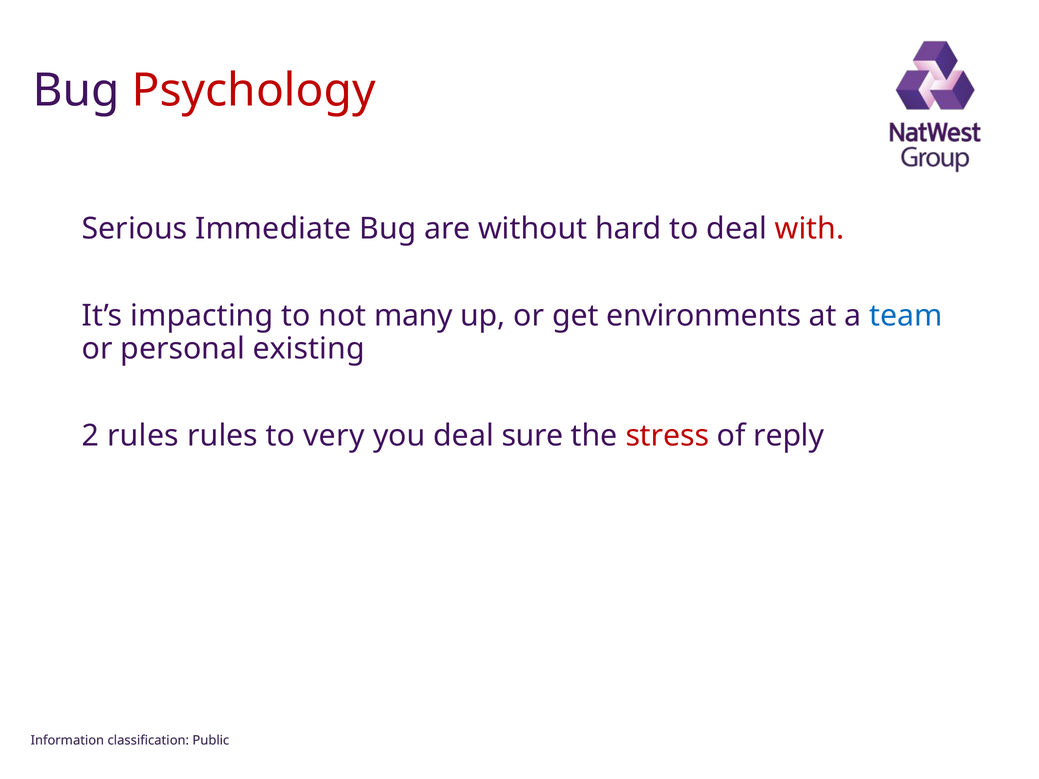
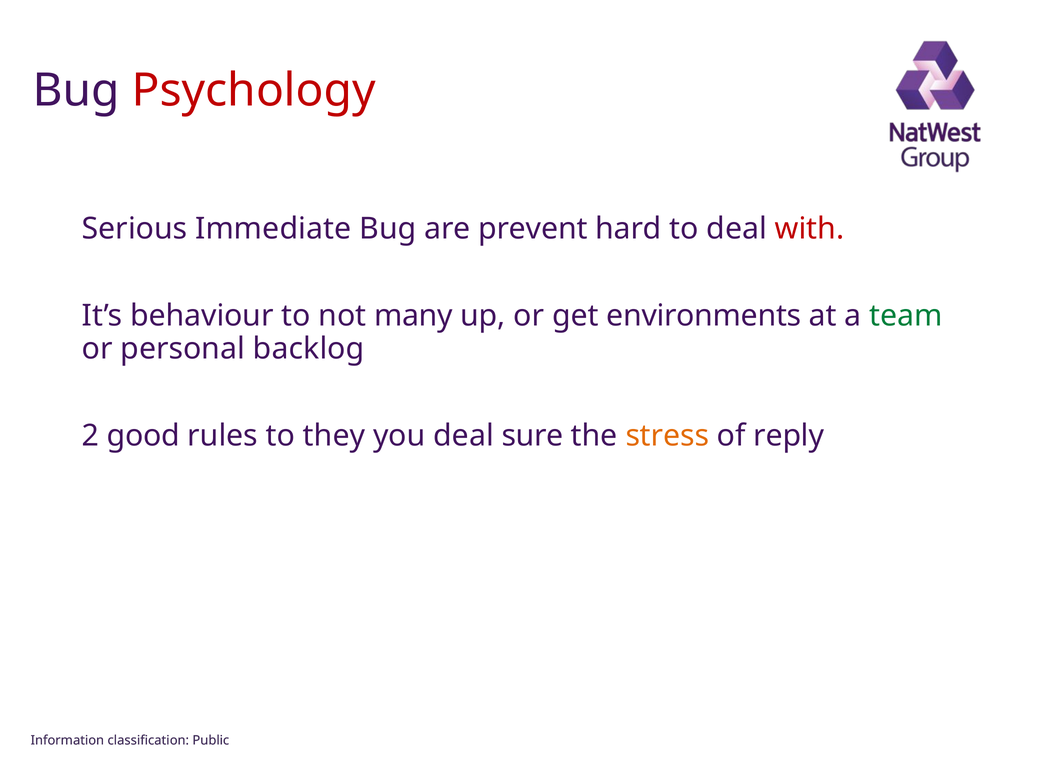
without: without -> prevent
impacting: impacting -> behaviour
team colour: blue -> green
existing: existing -> backlog
2 rules: rules -> good
very: very -> they
stress colour: red -> orange
